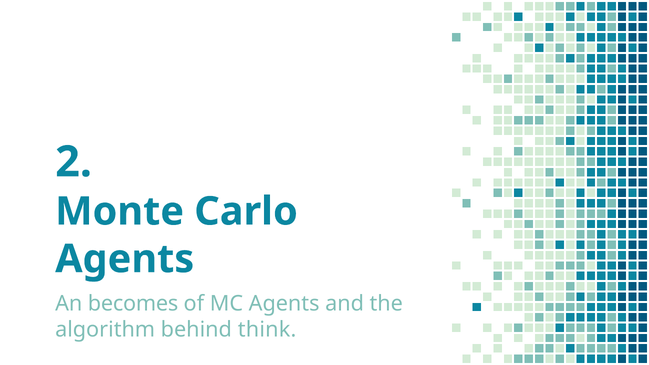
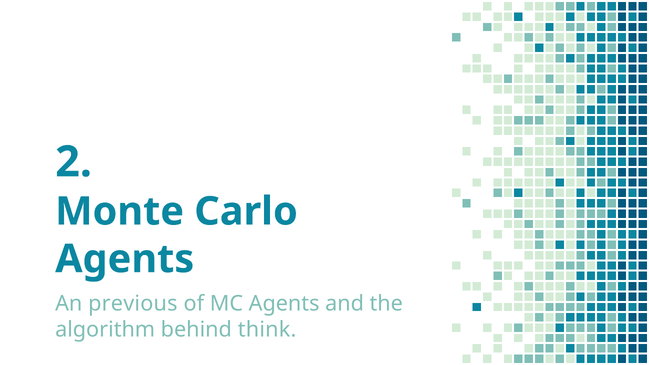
becomes: becomes -> previous
